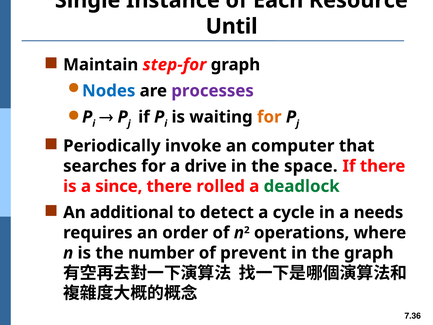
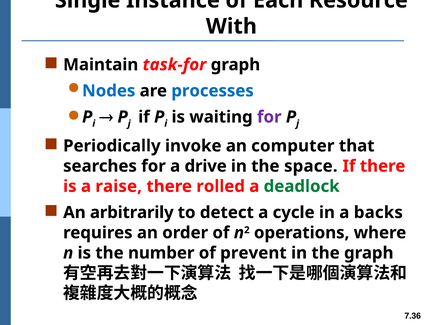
Until: Until -> With
step-for: step-for -> task-for
processes colour: purple -> blue
for at (269, 117) colour: orange -> purple
since: since -> raise
additional: additional -> arbitrarily
needs: needs -> backs
